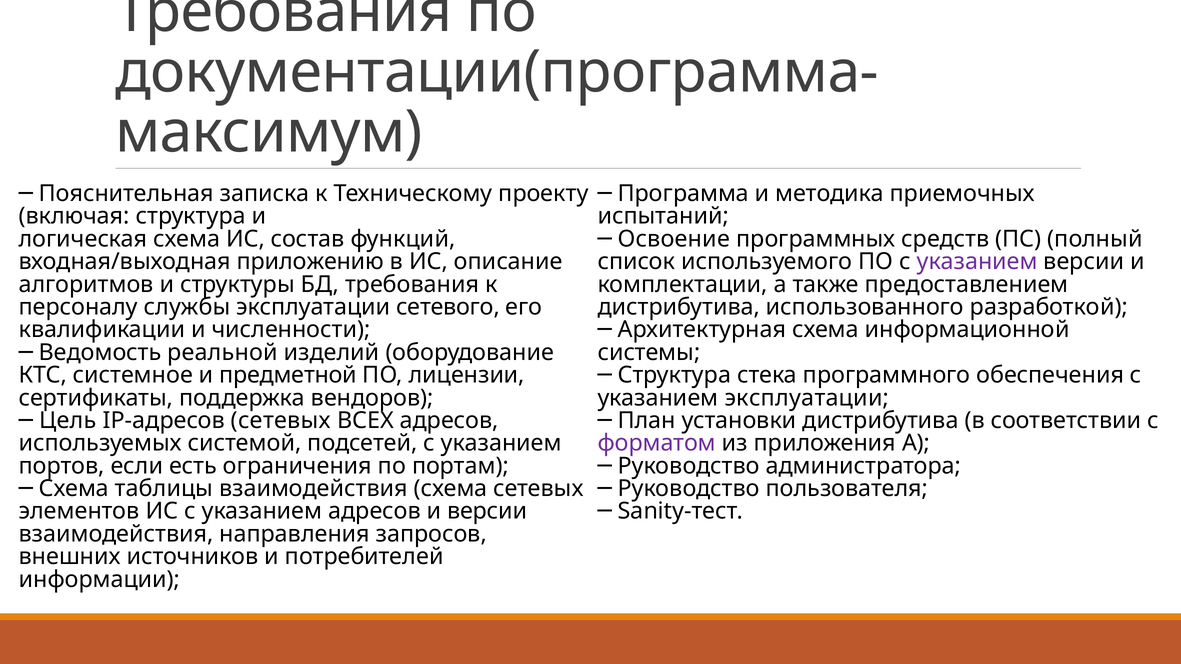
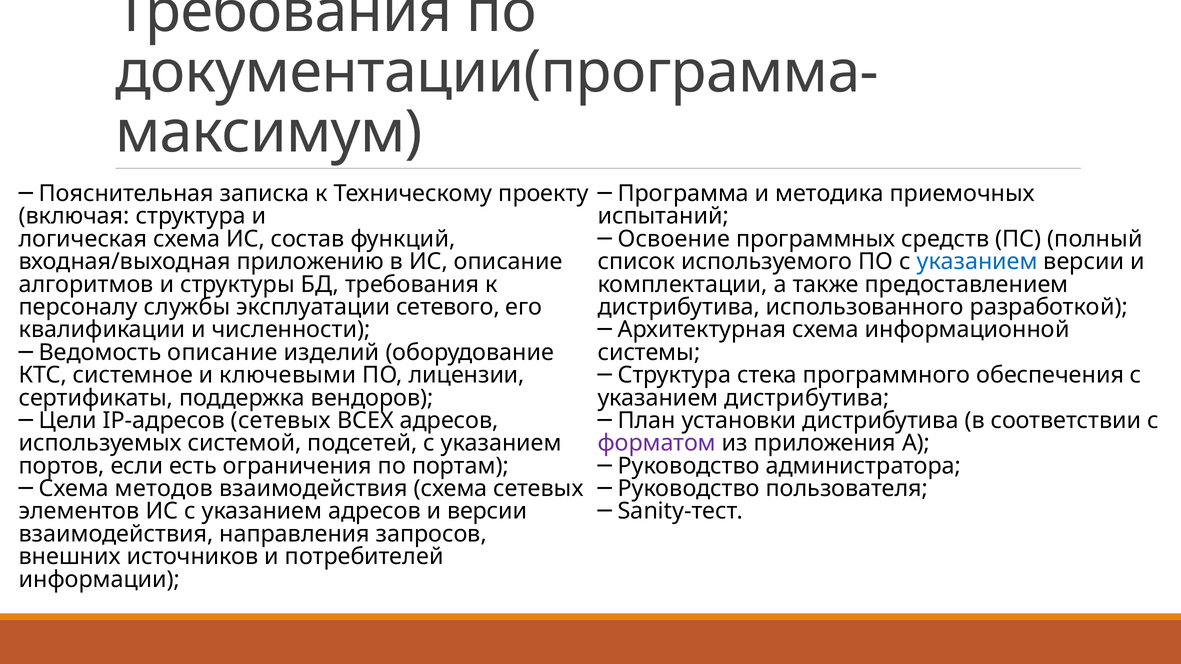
указанием at (977, 262) colour: purple -> blue
Ведомость реальной: реальной -> описание
предметной: предметной -> ключевыми
указанием эксплуатации: эксплуатации -> дистрибутива
Цель: Цель -> Цели
таблицы: таблицы -> методов
